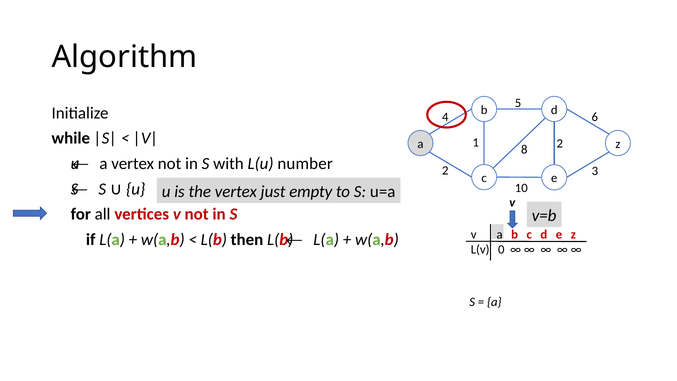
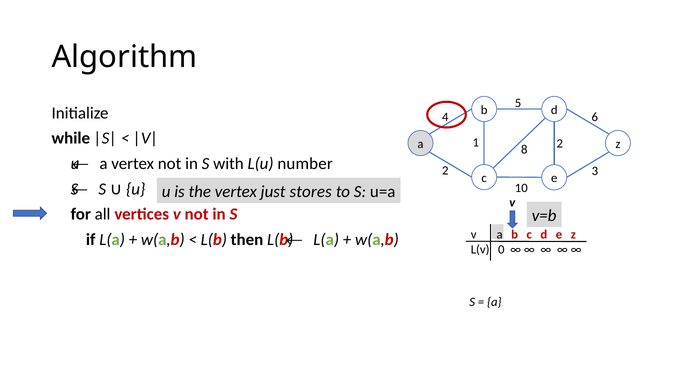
empty: empty -> stores
